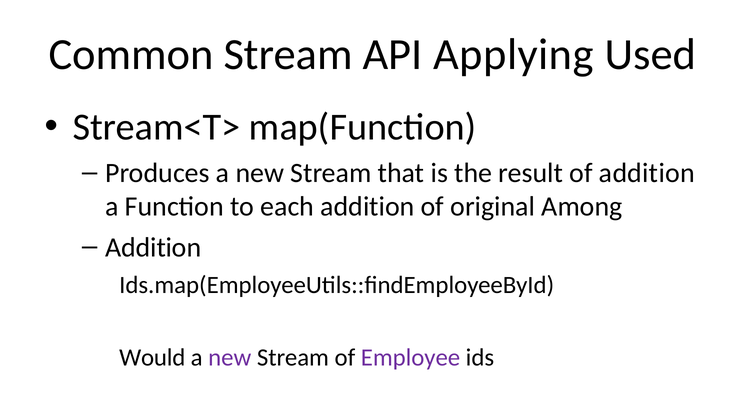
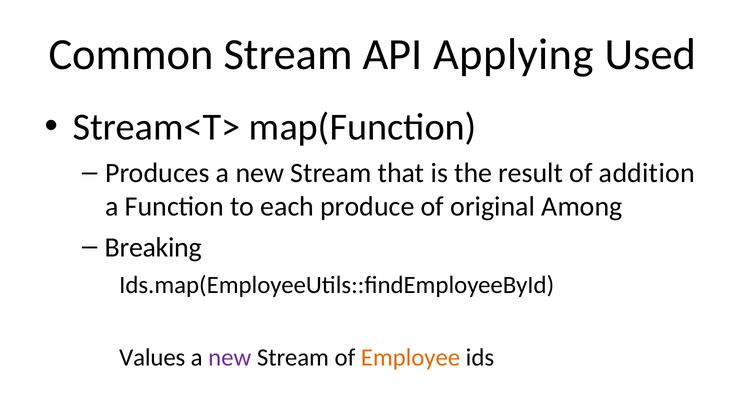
each addition: addition -> produce
Addition at (153, 247): Addition -> Breaking
Would: Would -> Values
Employee colour: purple -> orange
